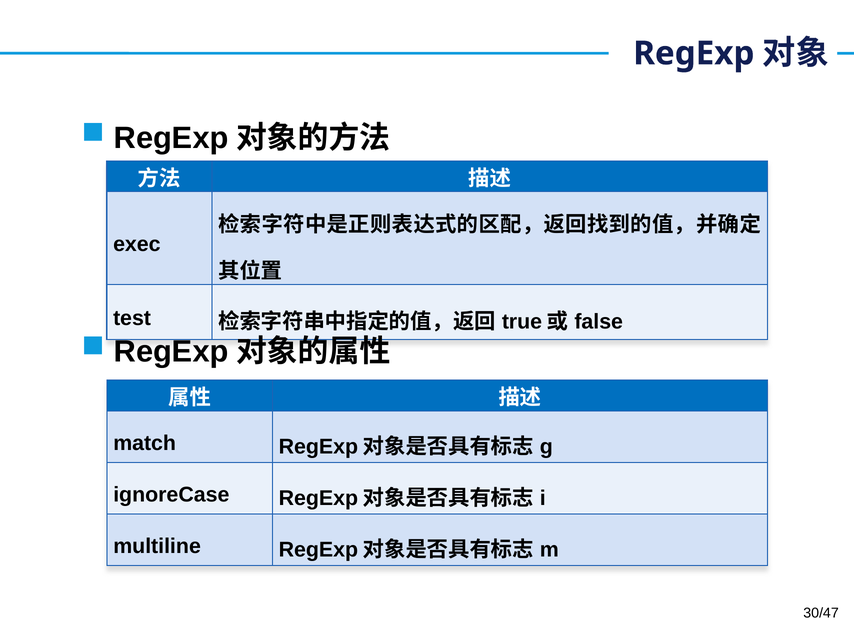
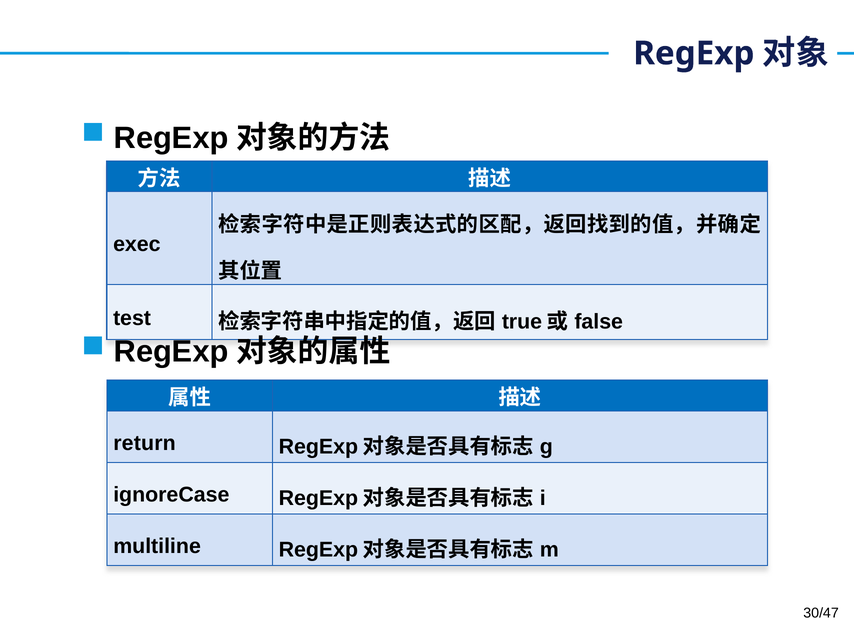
match: match -> return
